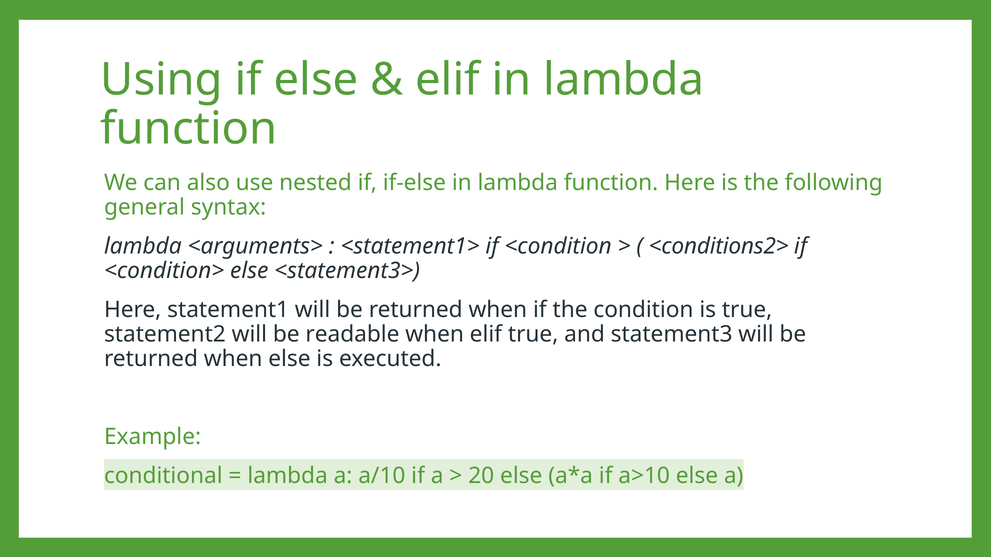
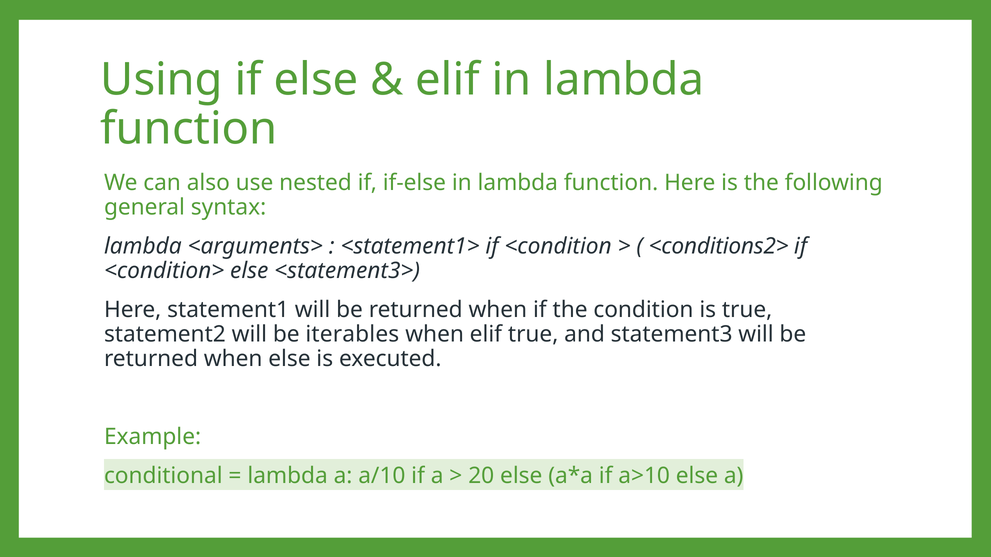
readable: readable -> iterables
